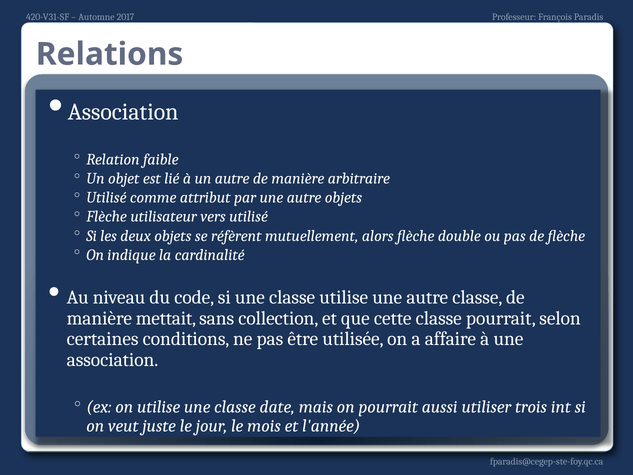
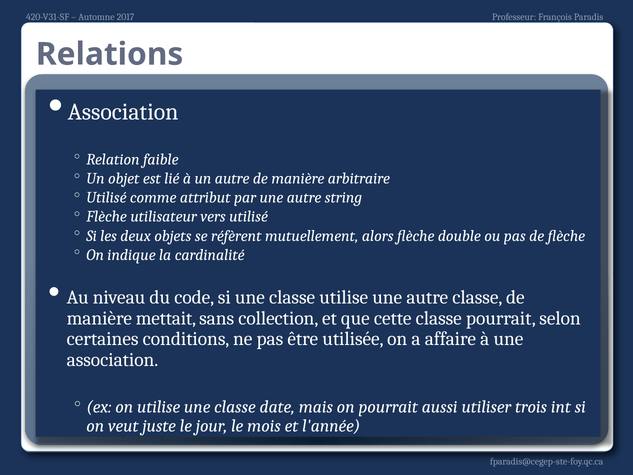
autre objets: objets -> string
